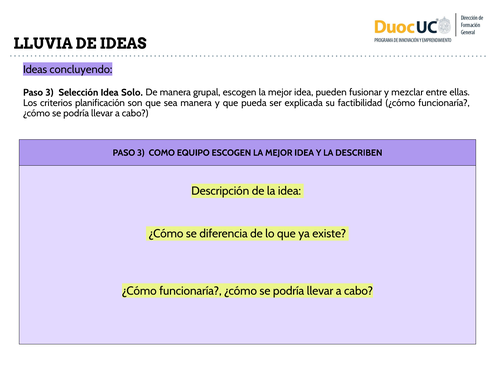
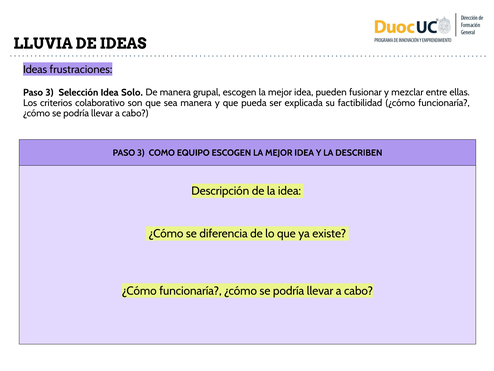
concluyendo: concluyendo -> frustraciones
planificación: planificación -> colaborativo
